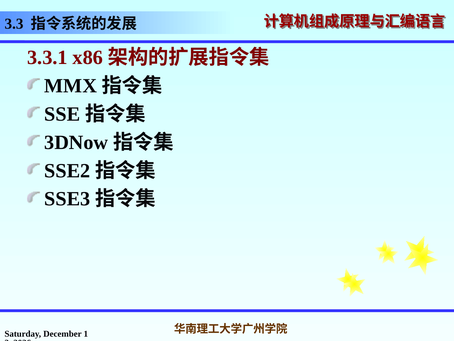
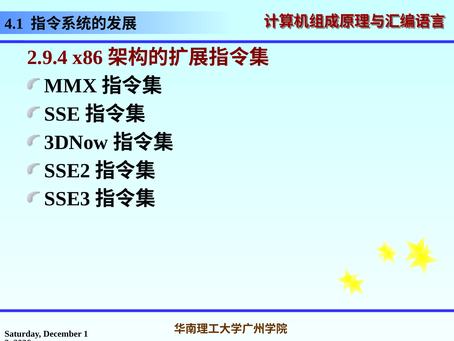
3.3: 3.3 -> 4.1
3.3.1: 3.3.1 -> 2.9.4
